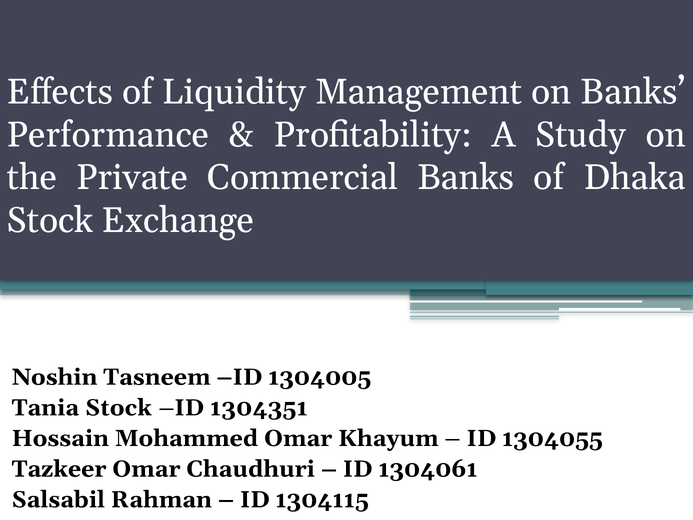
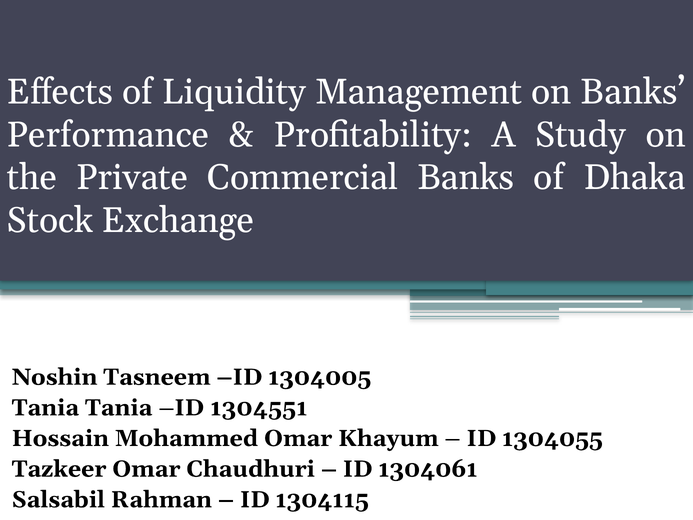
Tania Stock: Stock -> Tania
1304351: 1304351 -> 1304551
